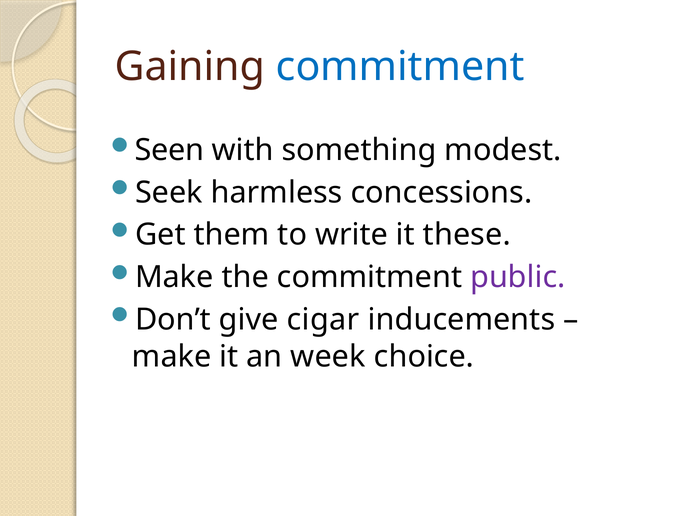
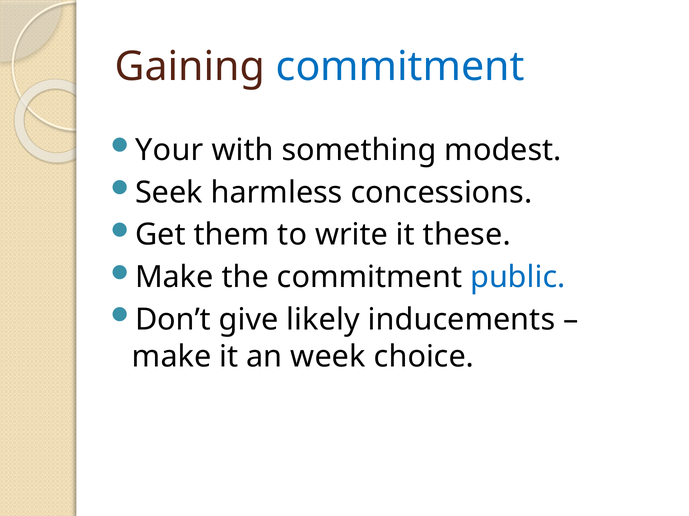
Seen: Seen -> Your
public colour: purple -> blue
cigar: cigar -> likely
